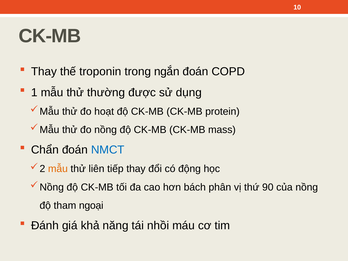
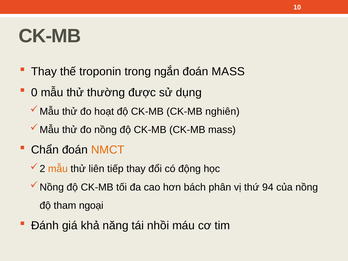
đoán COPD: COPD -> MASS
1: 1 -> 0
protein: protein -> nghiên
NMCT colour: blue -> orange
90: 90 -> 94
